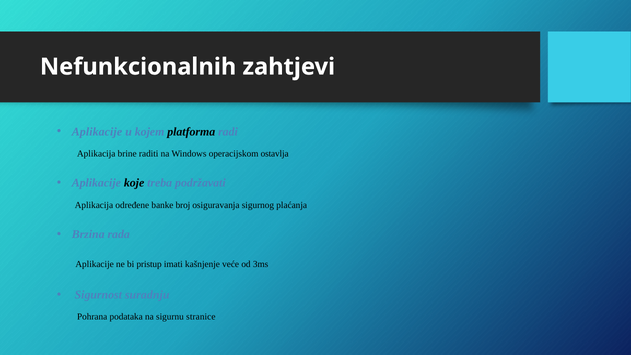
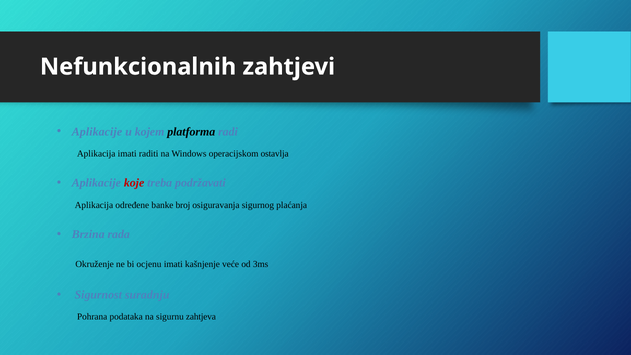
Aplikacija brine: brine -> imati
koje colour: black -> red
Aplikacije at (95, 264): Aplikacije -> Okruženje
pristup: pristup -> ocjenu
stranice: stranice -> zahtjeva
